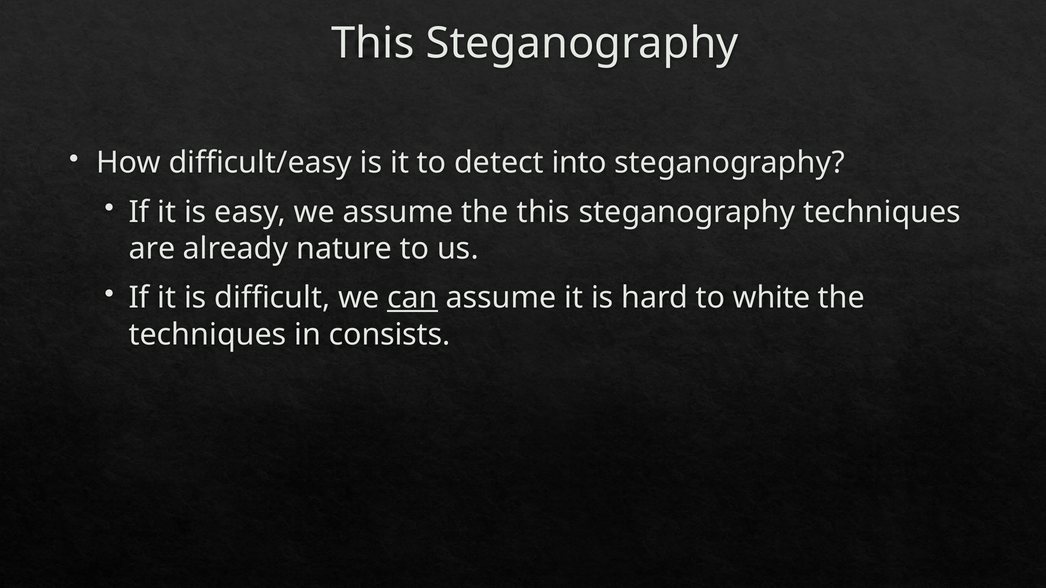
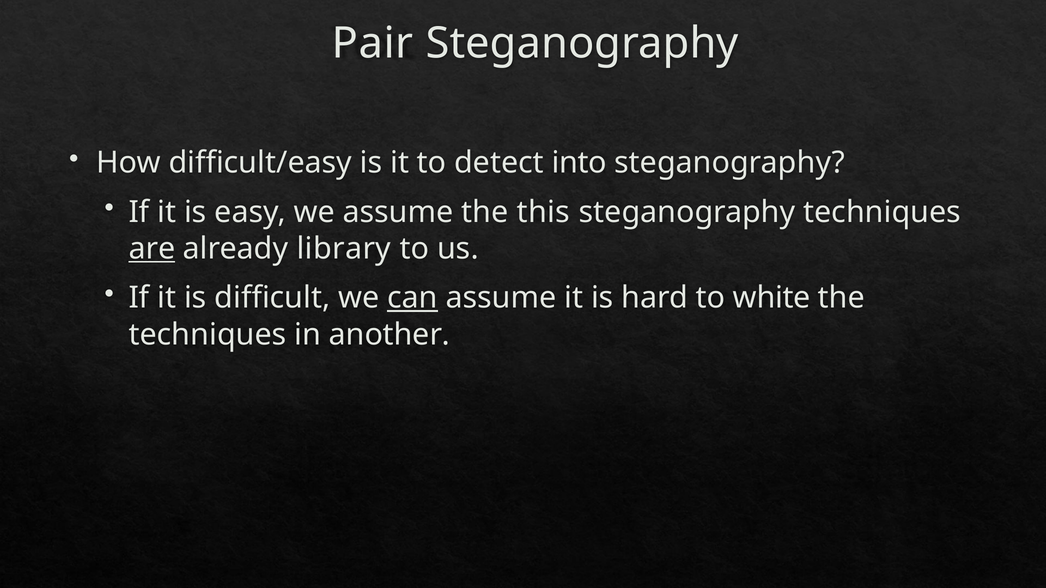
This at (373, 43): This -> Pair
are underline: none -> present
nature: nature -> library
consists: consists -> another
